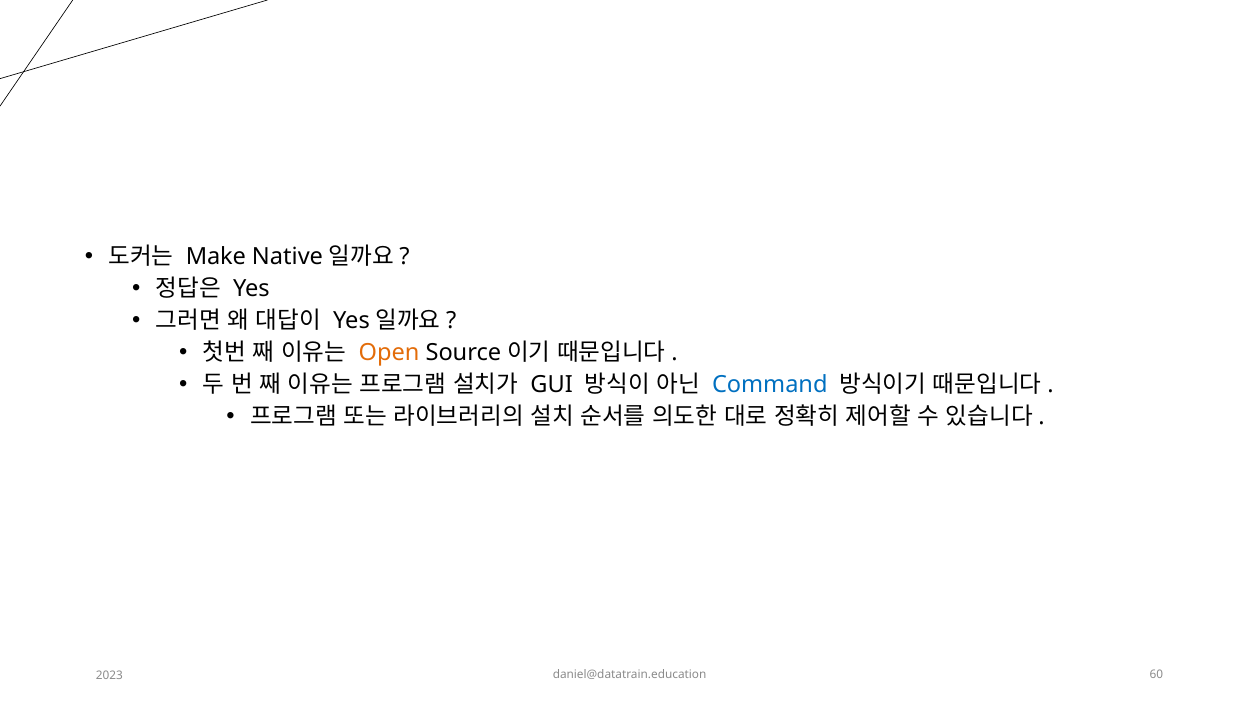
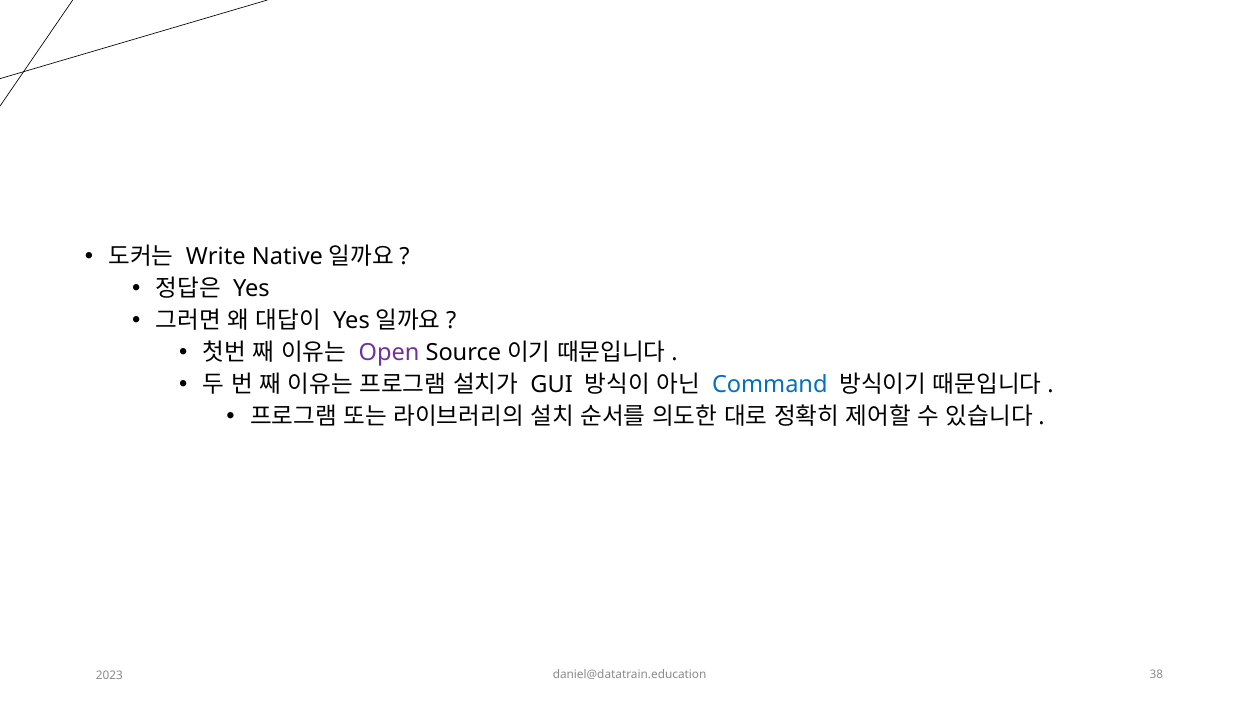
Make: Make -> Write
Open colour: orange -> purple
60: 60 -> 38
